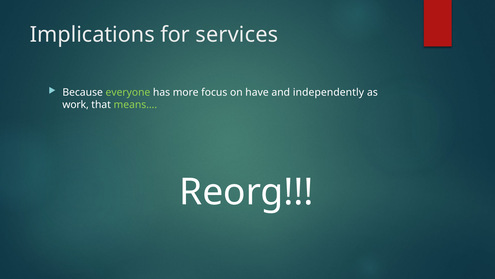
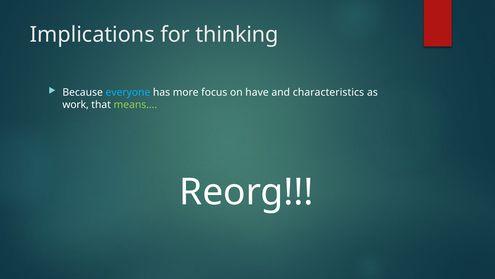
services: services -> thinking
everyone colour: light green -> light blue
independently: independently -> characteristics
